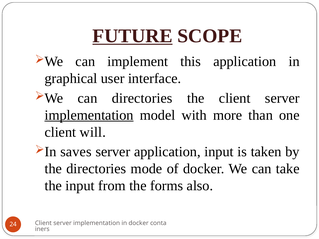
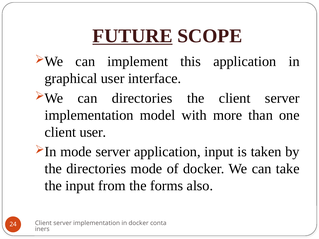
implementation at (89, 115) underline: present -> none
client will: will -> user
saves at (76, 152): saves -> mode
